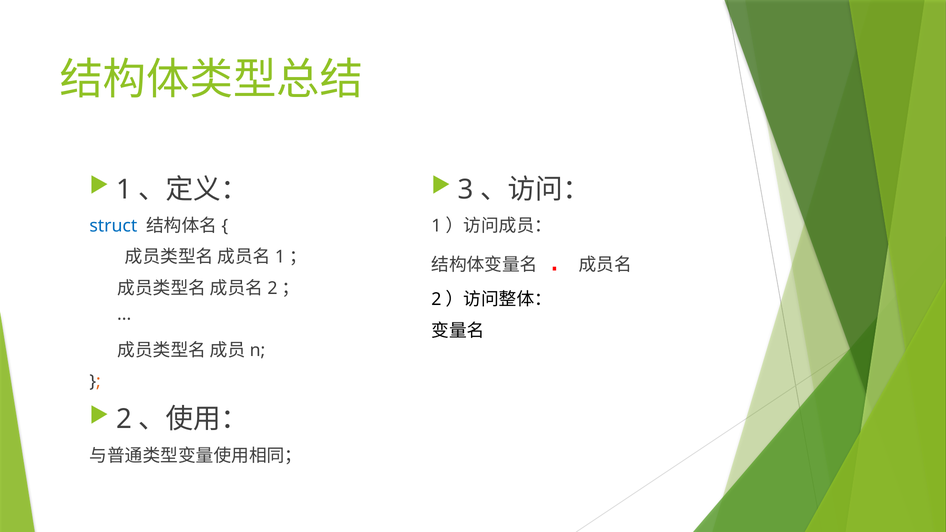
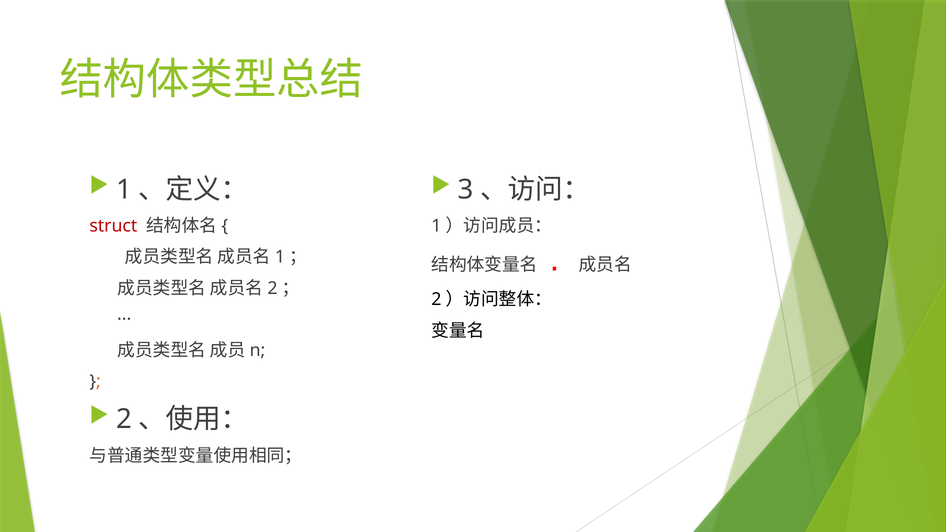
struct colour: blue -> red
